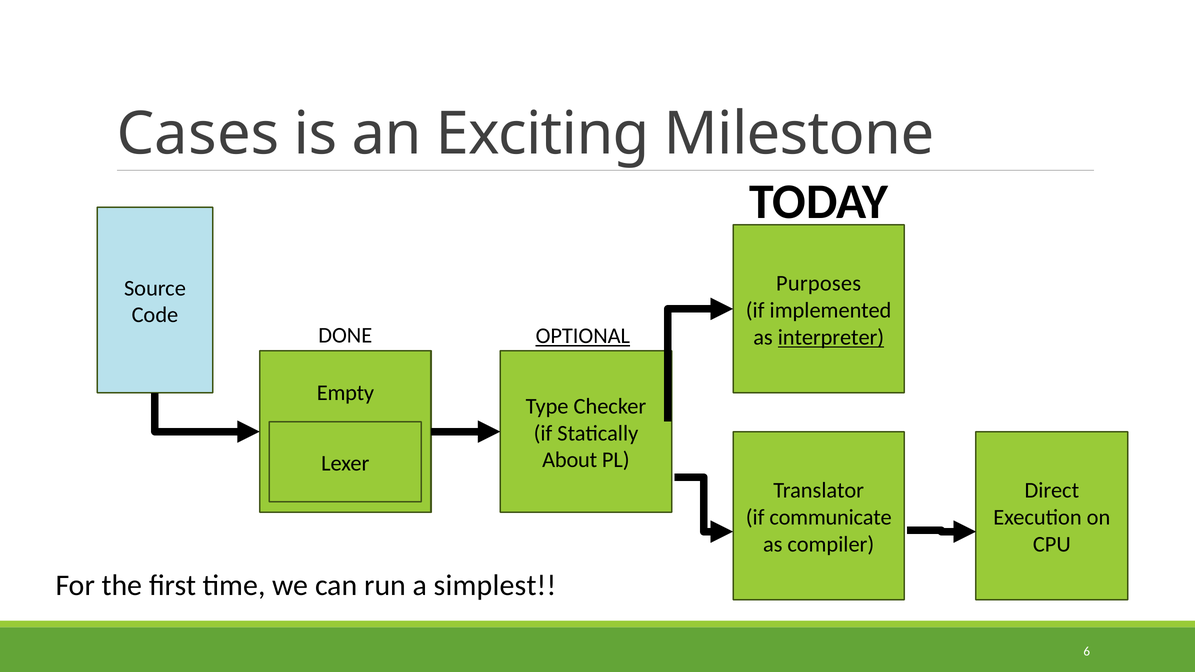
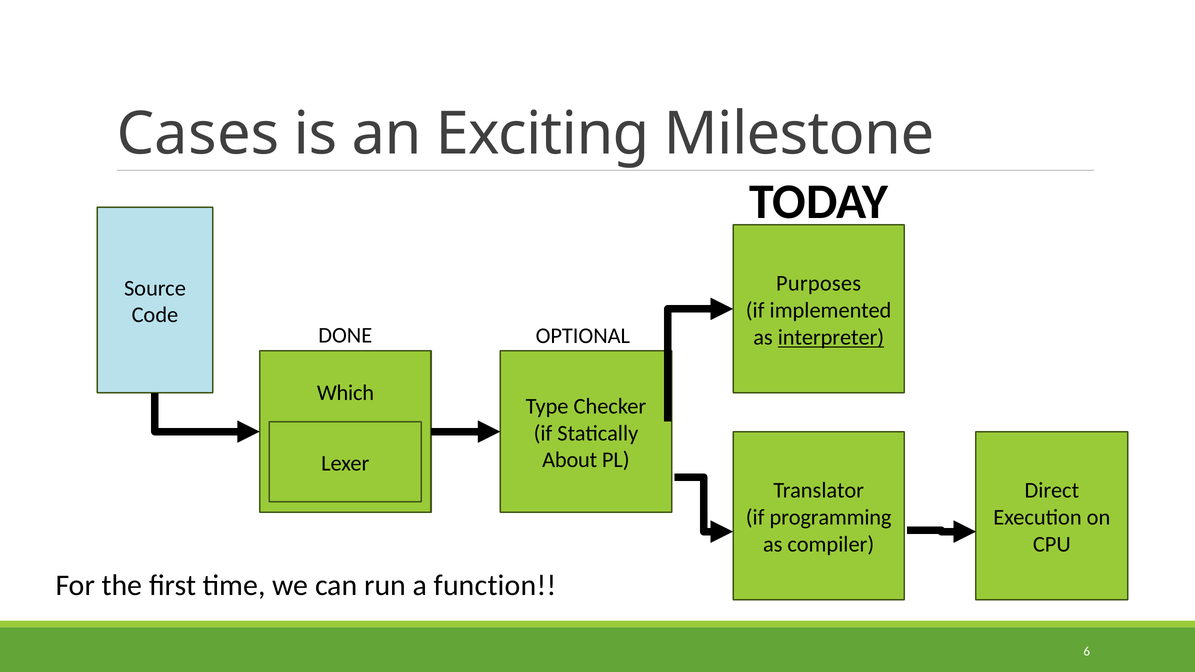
OPTIONAL underline: present -> none
Empty: Empty -> Which
communicate: communicate -> programming
simplest: simplest -> function
